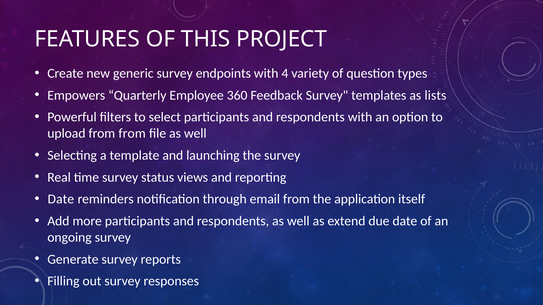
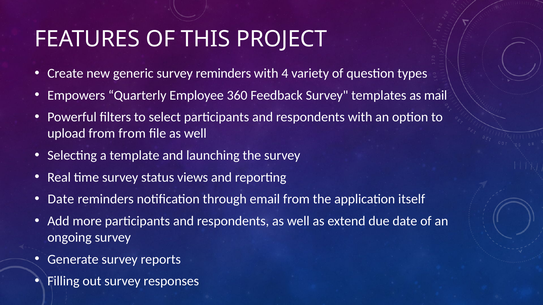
survey endpoints: endpoints -> reminders
lists: lists -> mail
